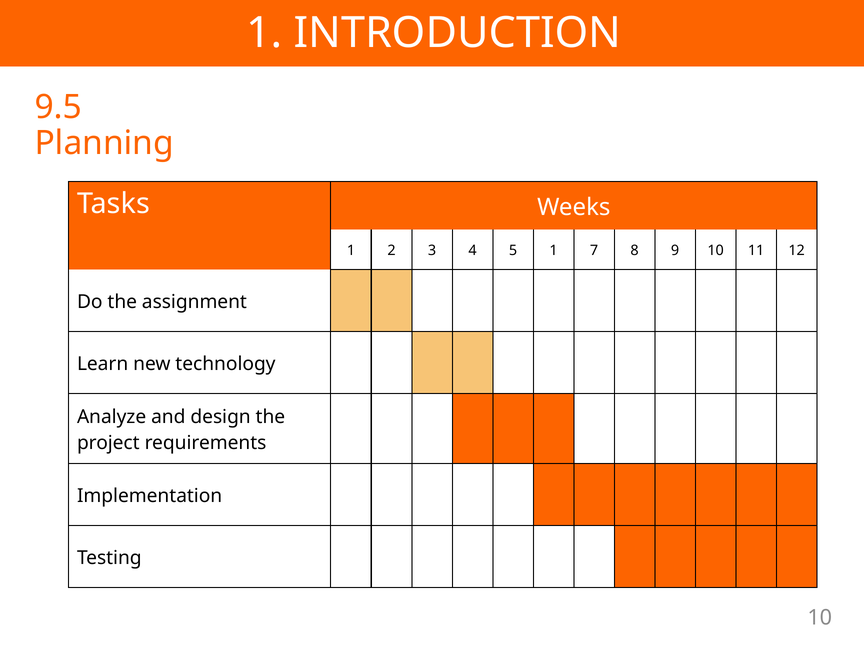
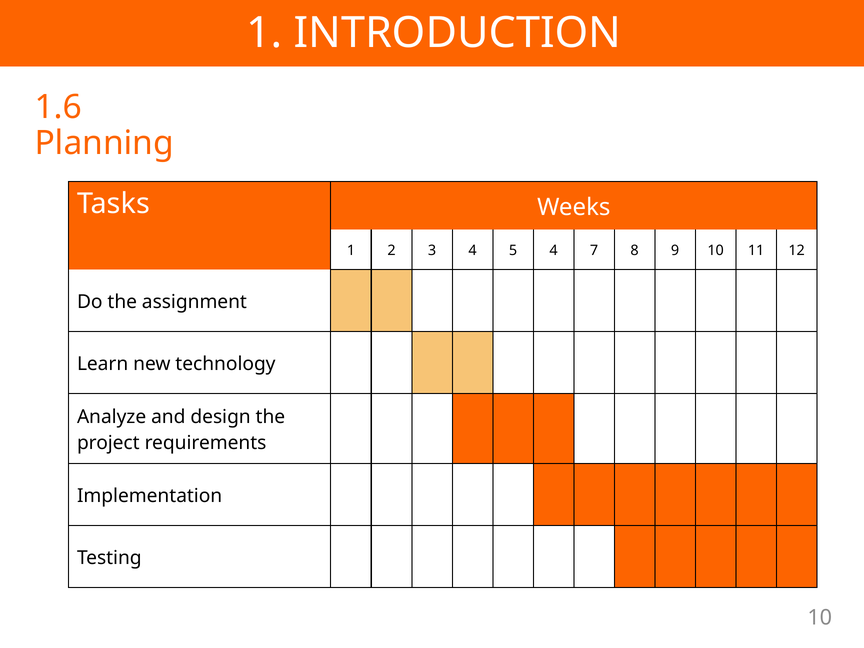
9.5: 9.5 -> 1.6
5 1: 1 -> 4
